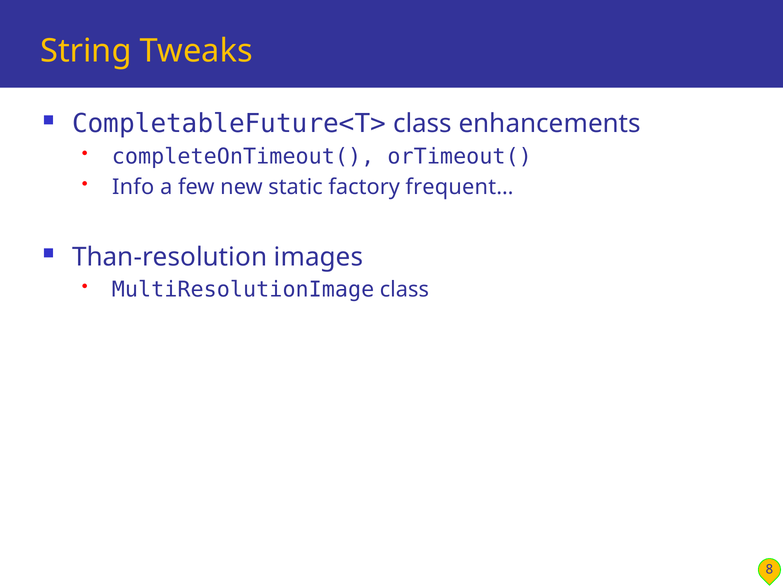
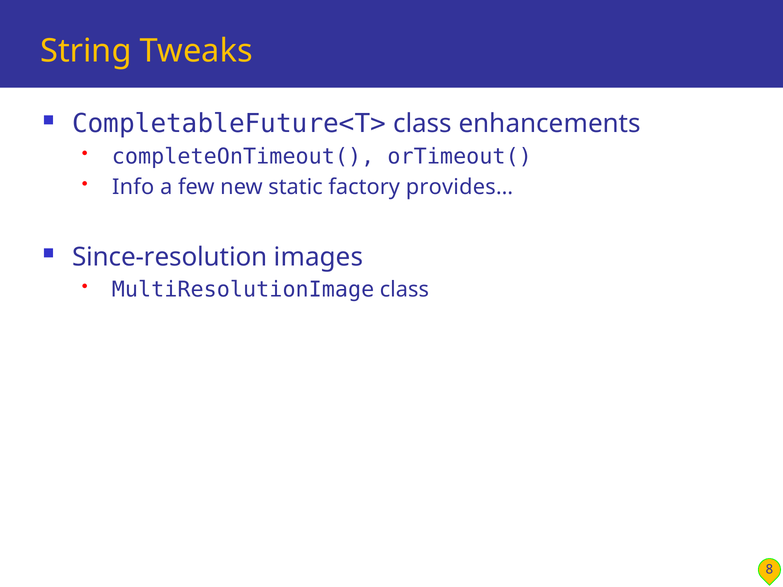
frequent…: frequent… -> provides…
Than-resolution: Than-resolution -> Since-resolution
